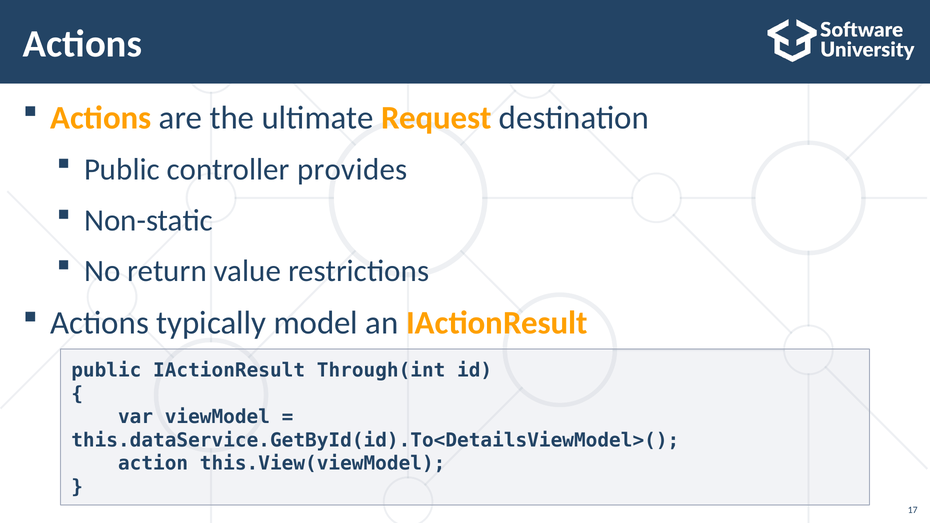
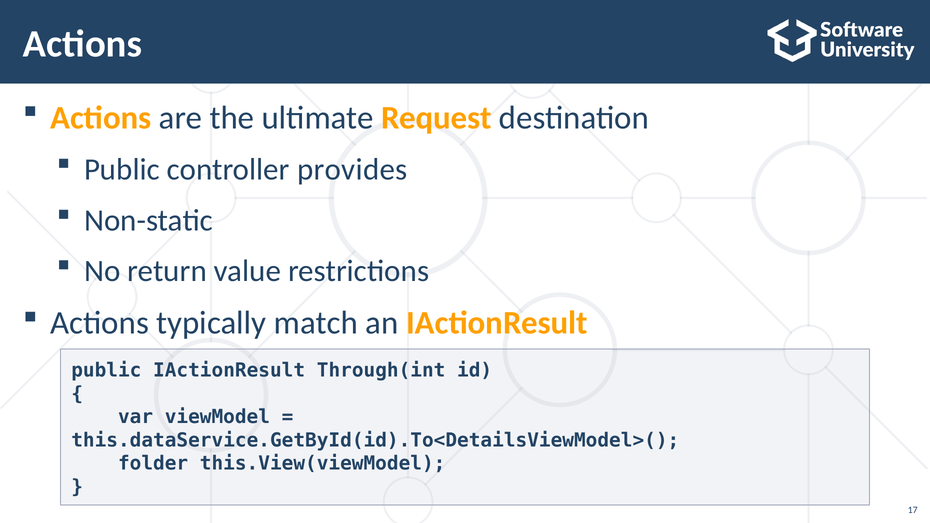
model: model -> match
action: action -> folder
